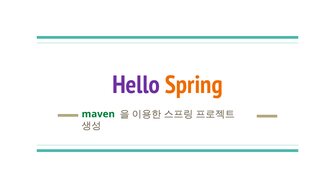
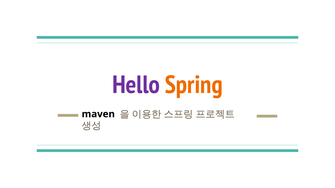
maven colour: green -> black
